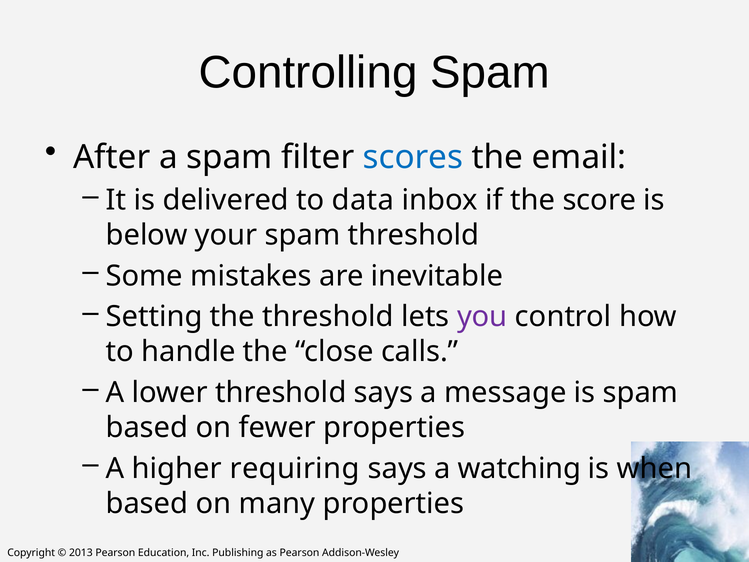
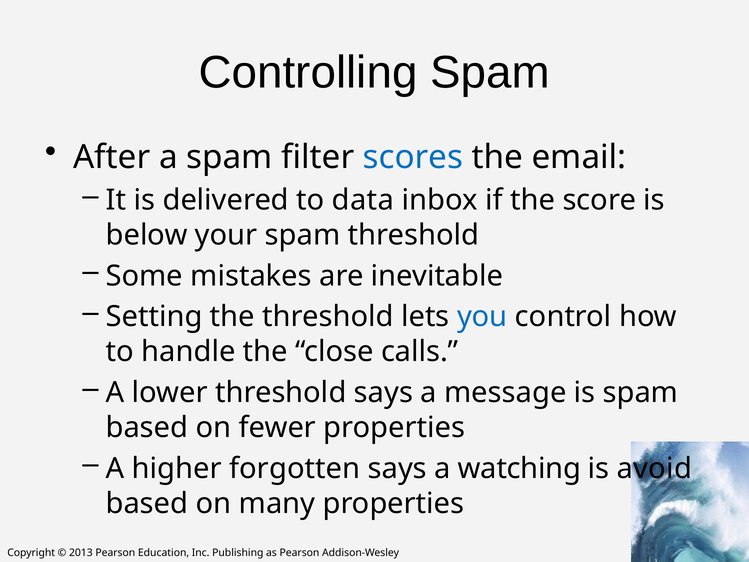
you colour: purple -> blue
requiring: requiring -> forgotten
when: when -> avoid
